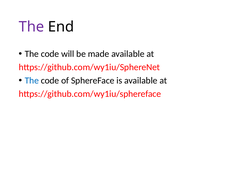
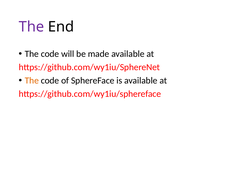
The at (32, 81) colour: blue -> orange
